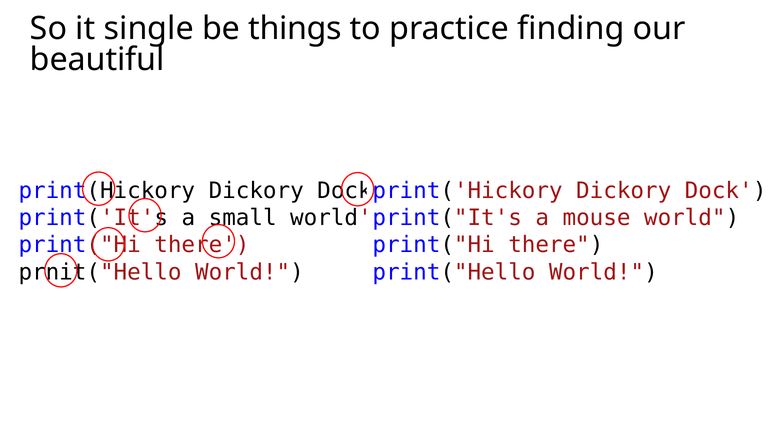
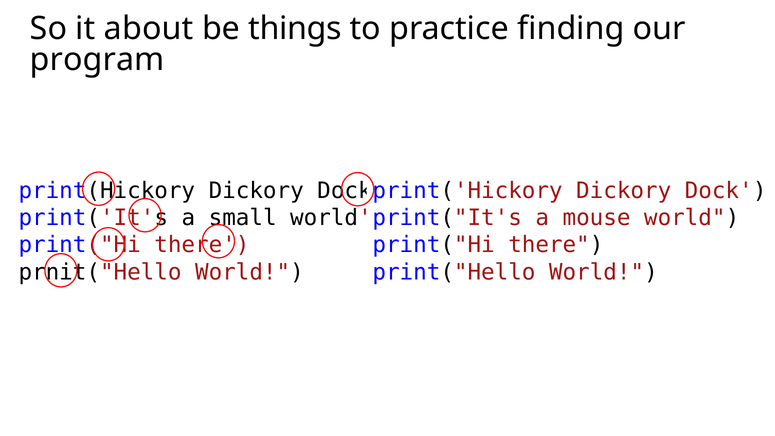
single: single -> about
beautiful: beautiful -> program
